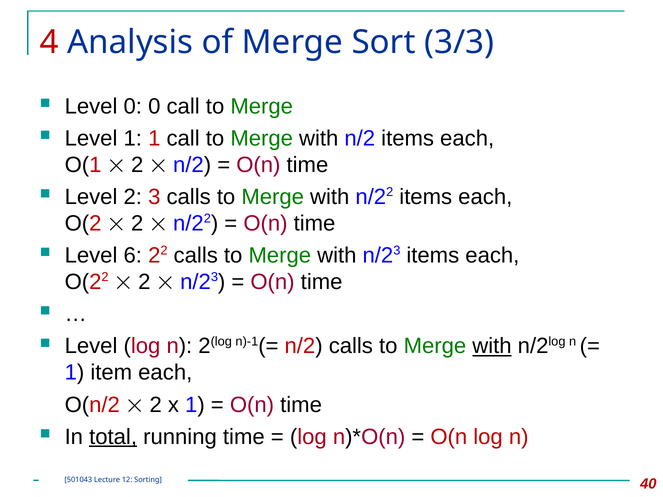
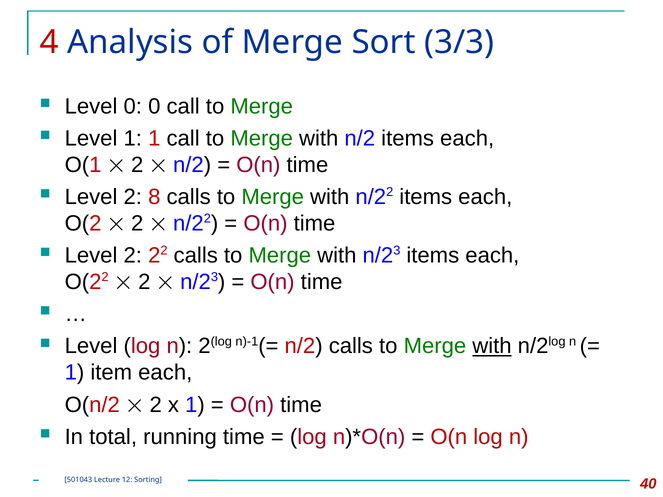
3: 3 -> 8
6 at (133, 256): 6 -> 2
total underline: present -> none
